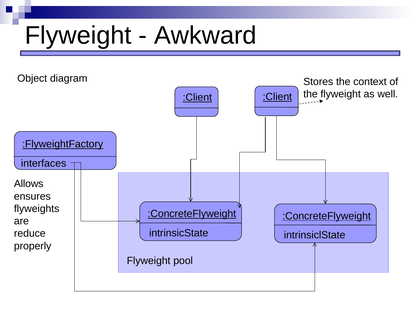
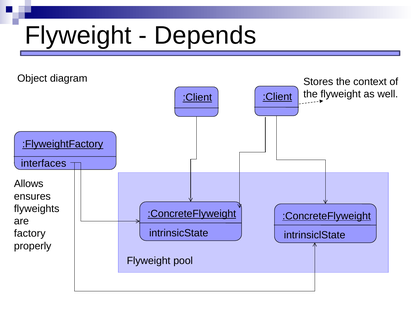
Awkward: Awkward -> Depends
reduce: reduce -> factory
